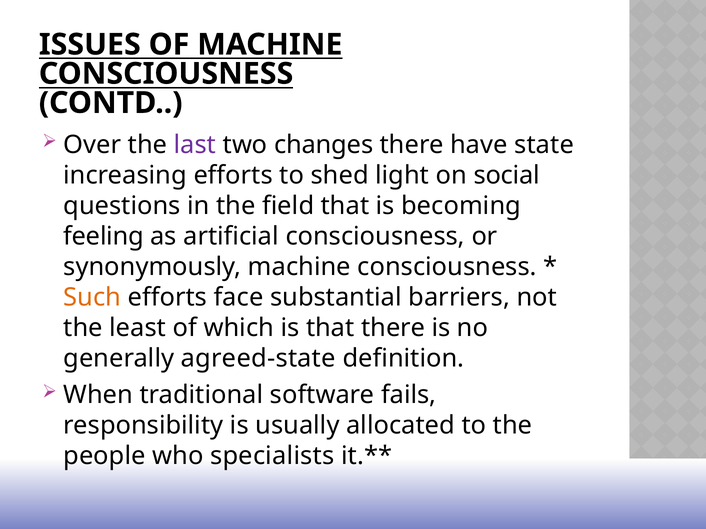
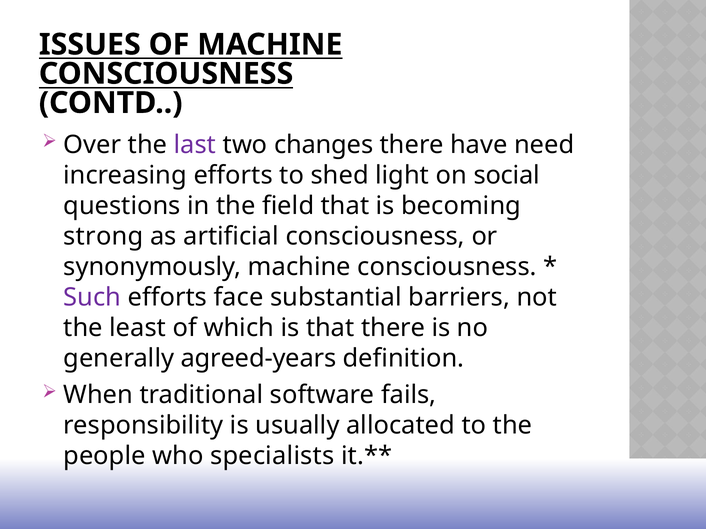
state: state -> need
feeling: feeling -> strong
Such colour: orange -> purple
agreed-state: agreed-state -> agreed-years
